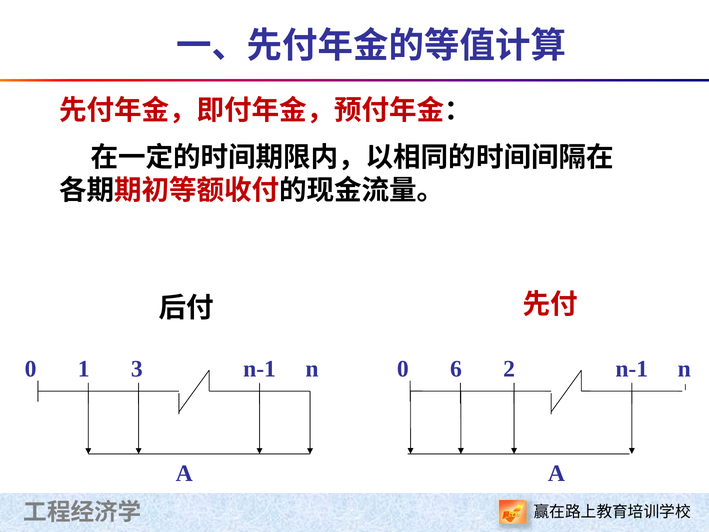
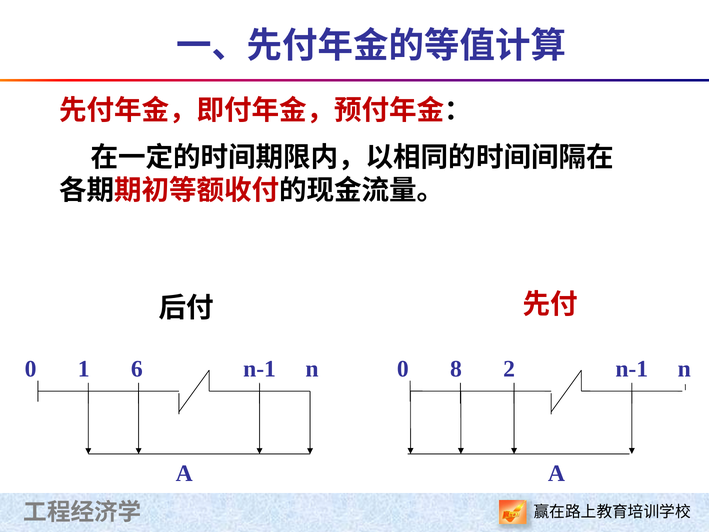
3: 3 -> 6
6: 6 -> 8
